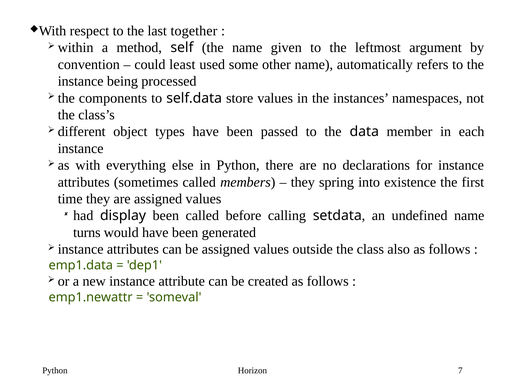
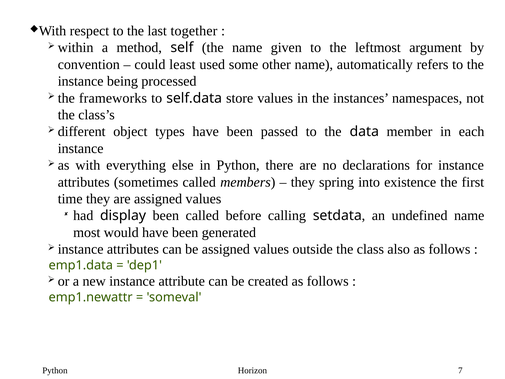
components: components -> frameworks
turns: turns -> most
